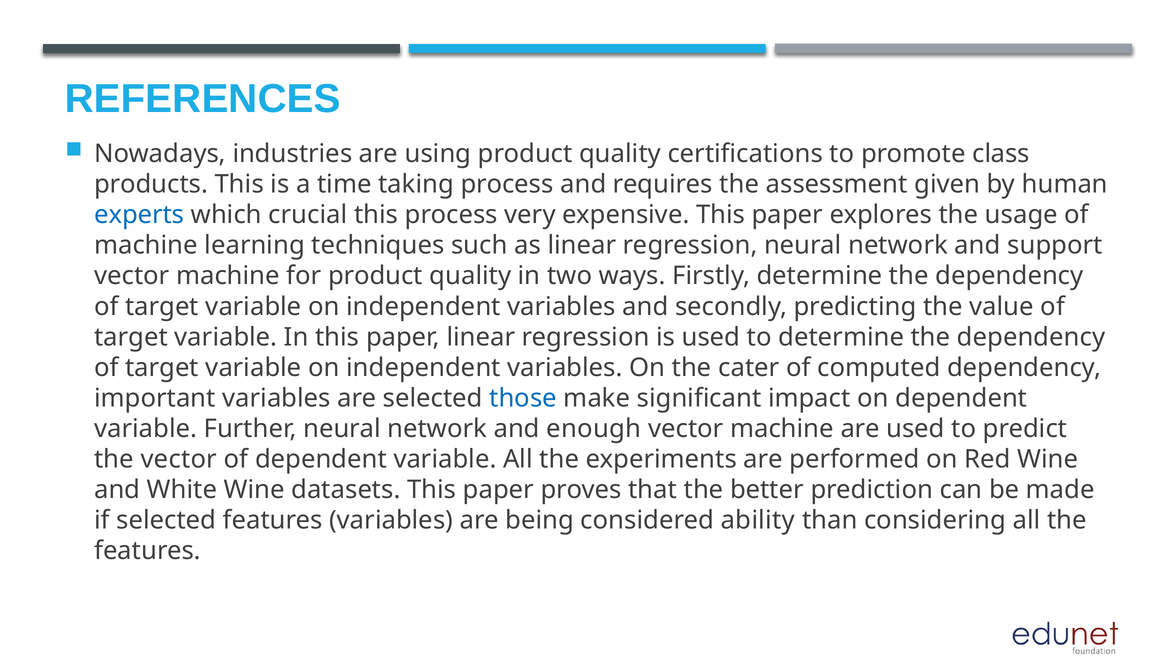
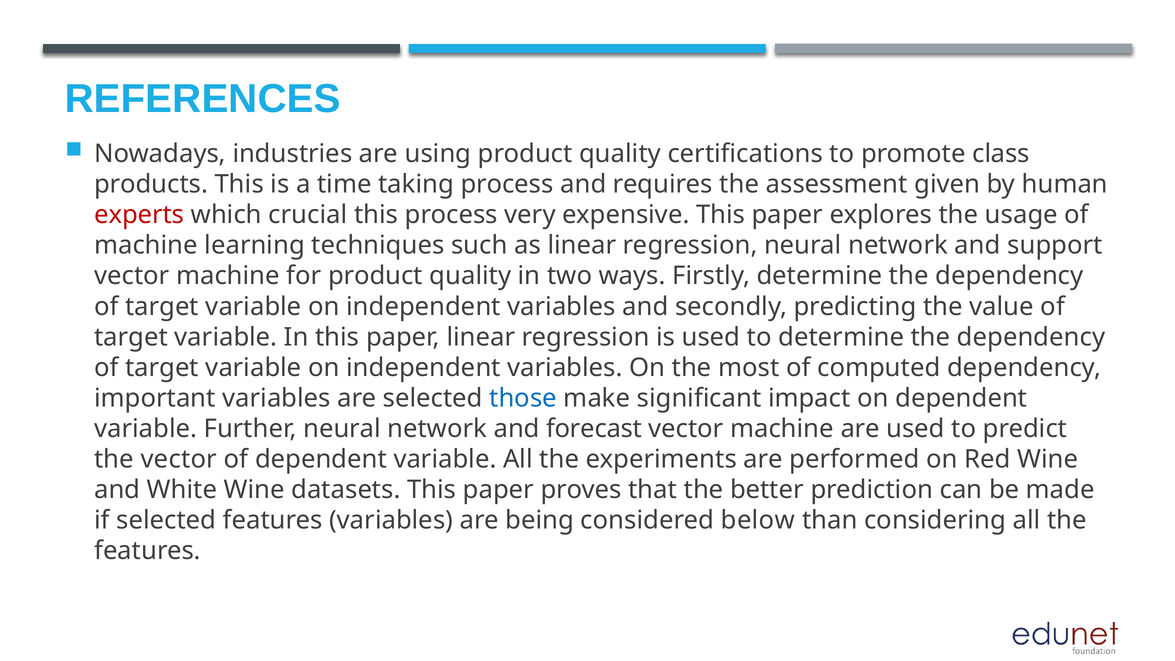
experts colour: blue -> red
cater: cater -> most
enough: enough -> forecast
ability: ability -> below
